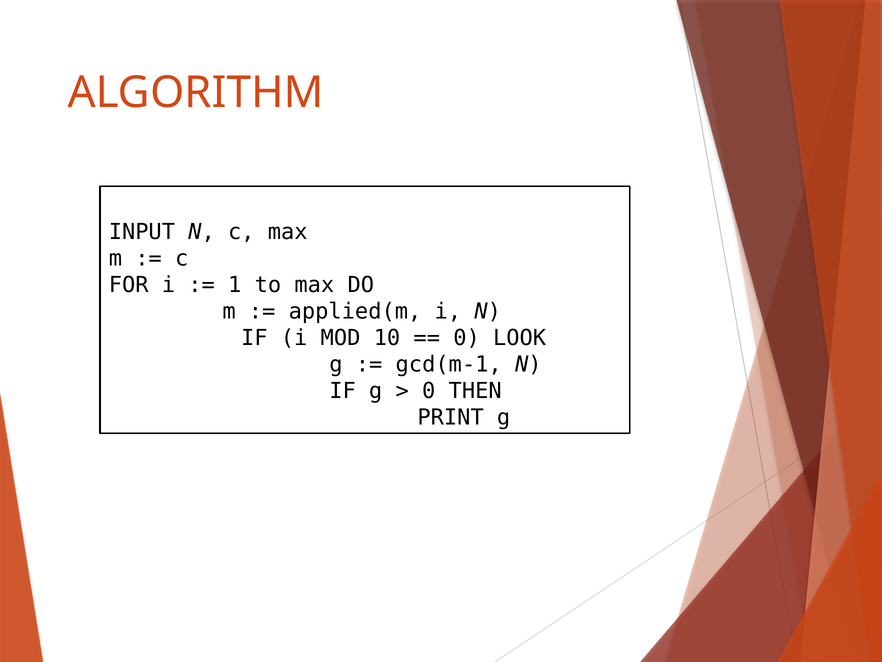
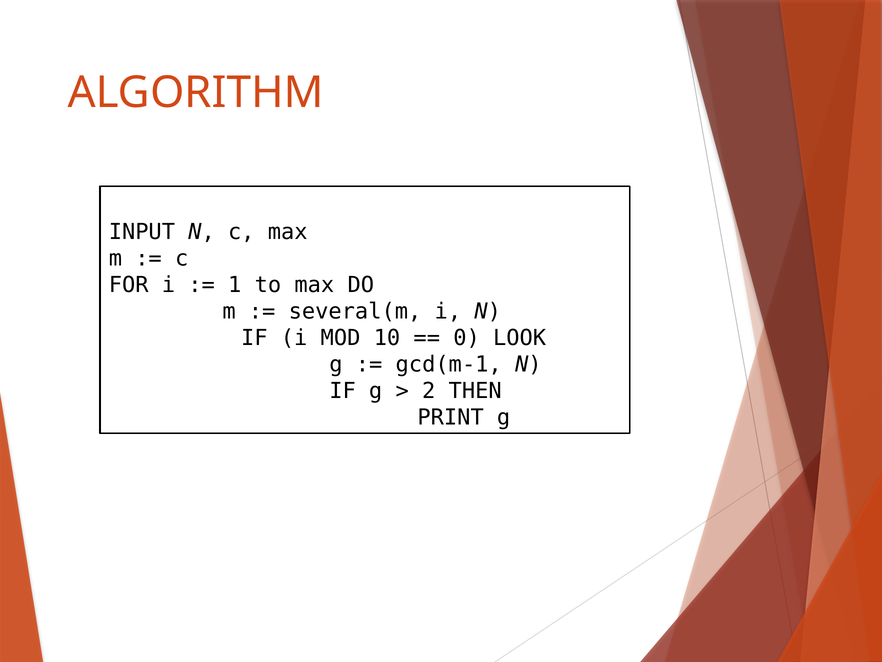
applied(m: applied(m -> several(m
0 at (429, 390): 0 -> 2
